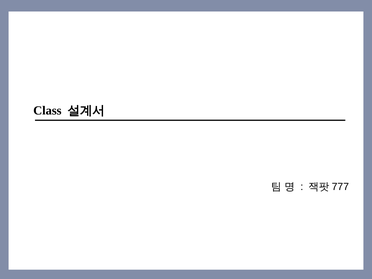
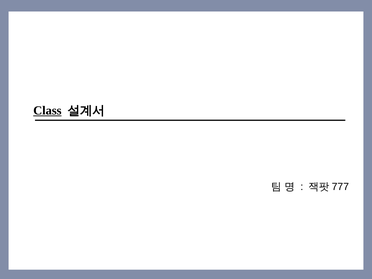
Class underline: none -> present
